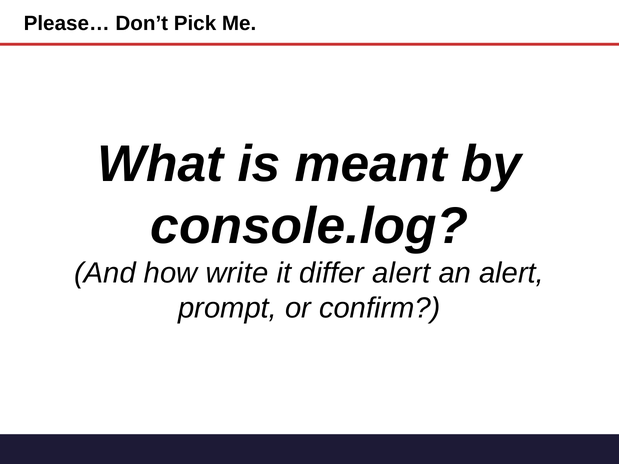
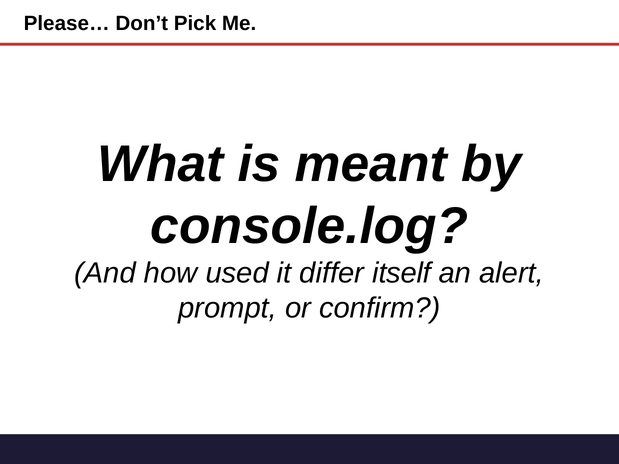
write: write -> used
differ alert: alert -> itself
